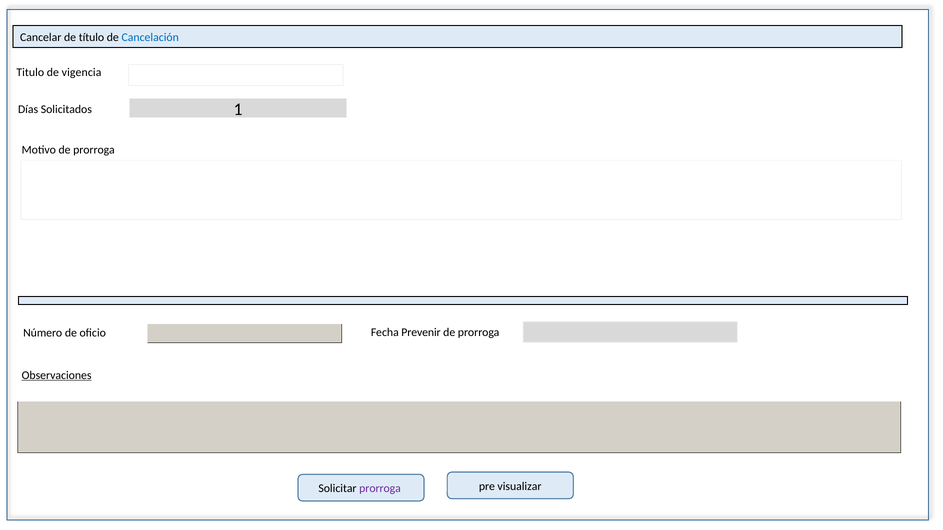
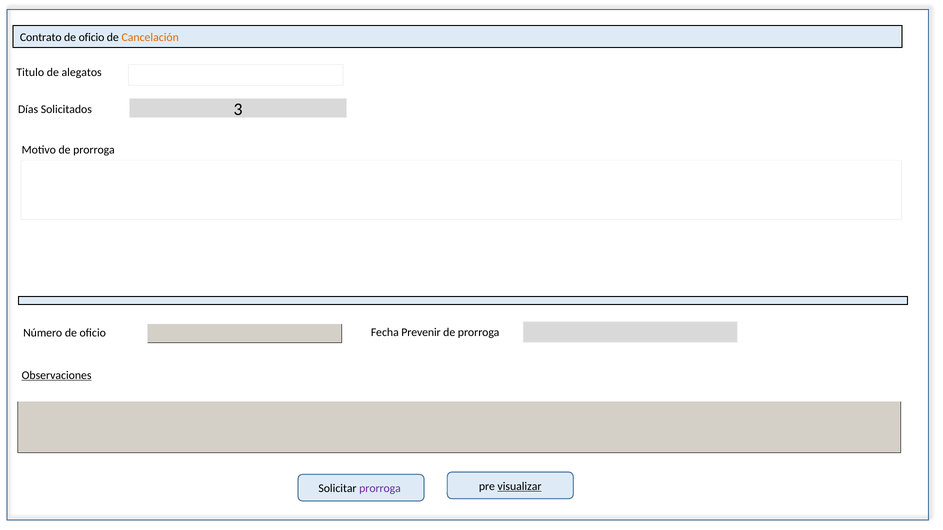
Cancelar: Cancelar -> Contrato
título at (91, 37): título -> oficio
Cancelación colour: blue -> orange
vigencia: vigencia -> alegatos
1: 1 -> 3
visualizar underline: none -> present
